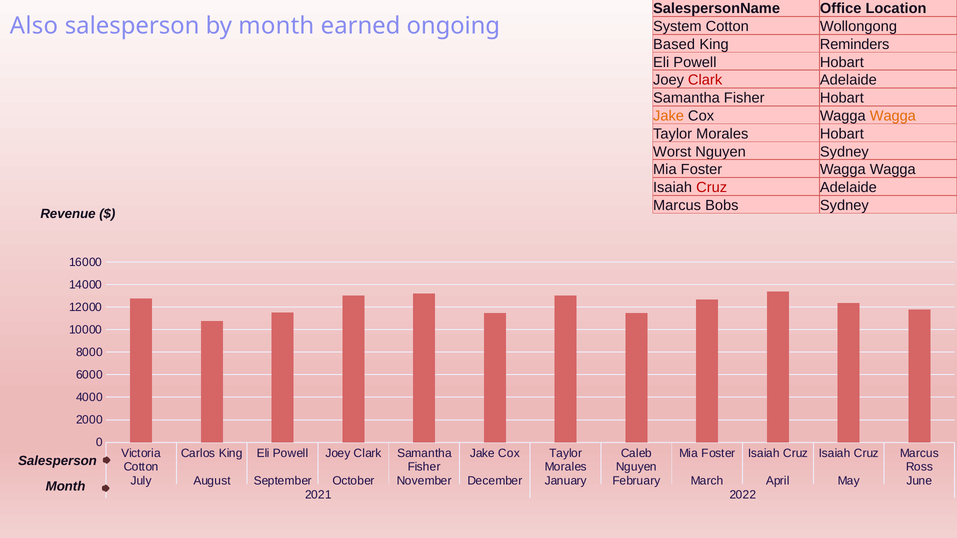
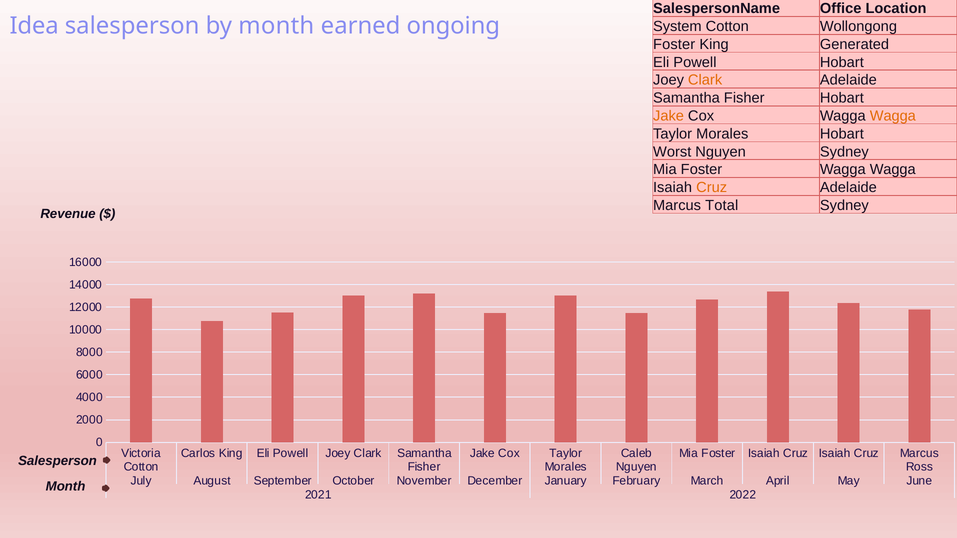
Also: Also -> Idea
Based at (674, 44): Based -> Foster
Reminders: Reminders -> Generated
Clark at (705, 80) colour: red -> orange
Cruz at (712, 188) colour: red -> orange
Bobs: Bobs -> Total
